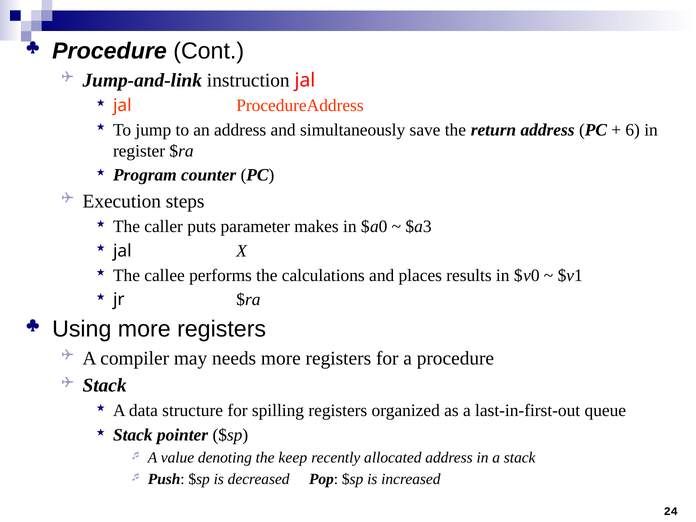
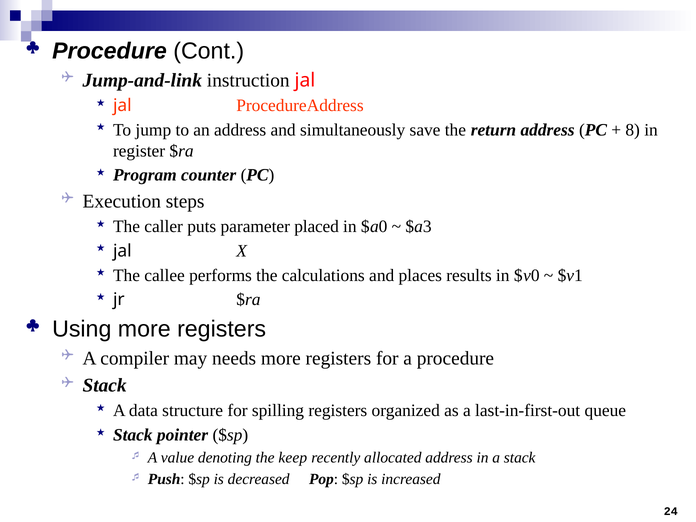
6: 6 -> 8
makes: makes -> placed
